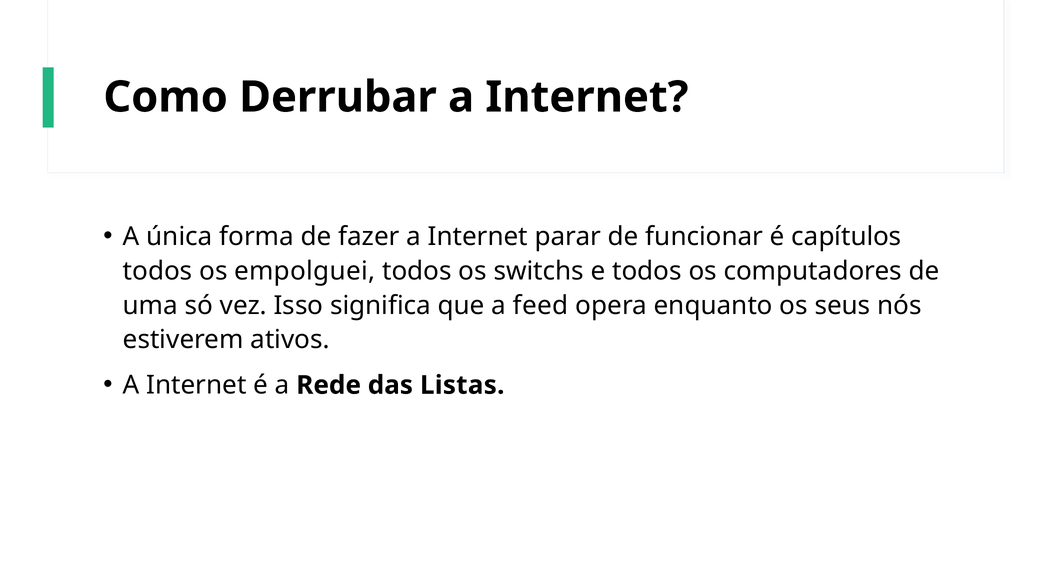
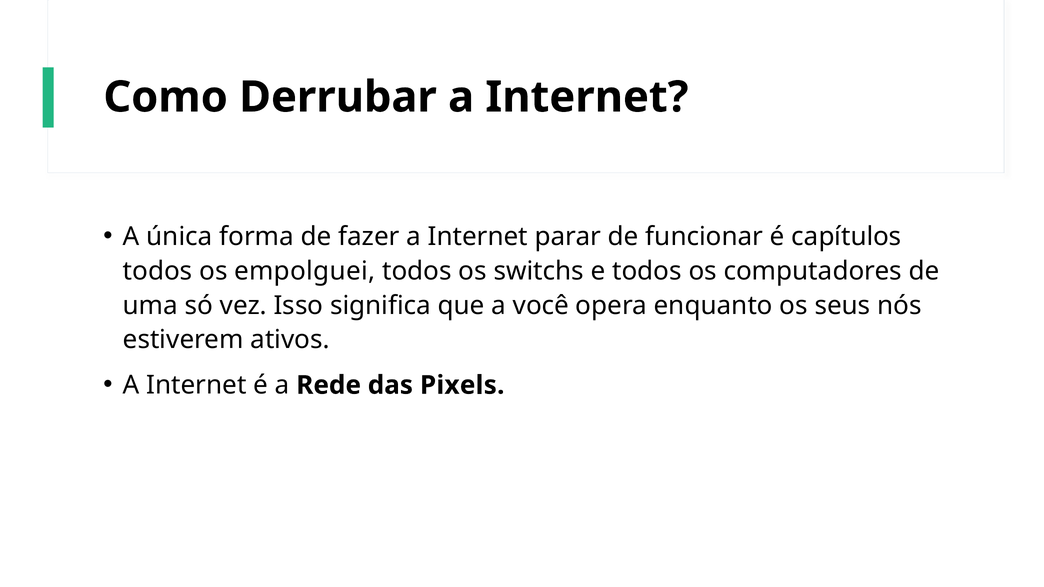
feed: feed -> você
Listas: Listas -> Pixels
